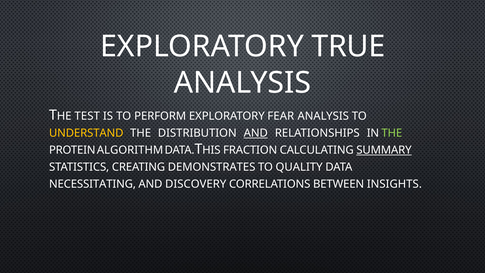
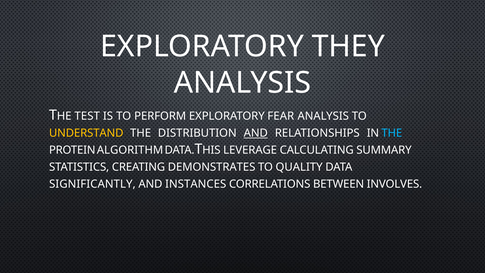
TRUE: TRUE -> THEY
THE at (392, 133) colour: light green -> light blue
FRACTION: FRACTION -> LEVERAGE
SUMMARY underline: present -> none
NECESSITATING: NECESSITATING -> SIGNIFICANTLY
DISCOVERY: DISCOVERY -> INSTANCES
INSIGHTS: INSIGHTS -> INVOLVES
